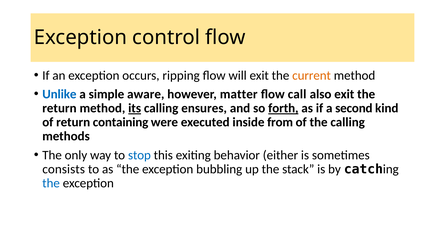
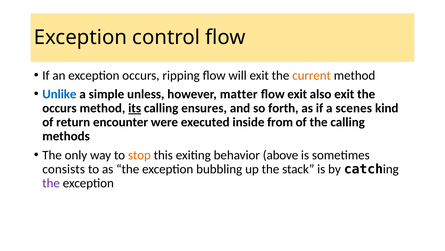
aware: aware -> unless
flow call: call -> exit
return at (59, 108): return -> occurs
forth underline: present -> none
second: second -> scenes
containing: containing -> encounter
stop colour: blue -> orange
either: either -> above
the at (51, 183) colour: blue -> purple
